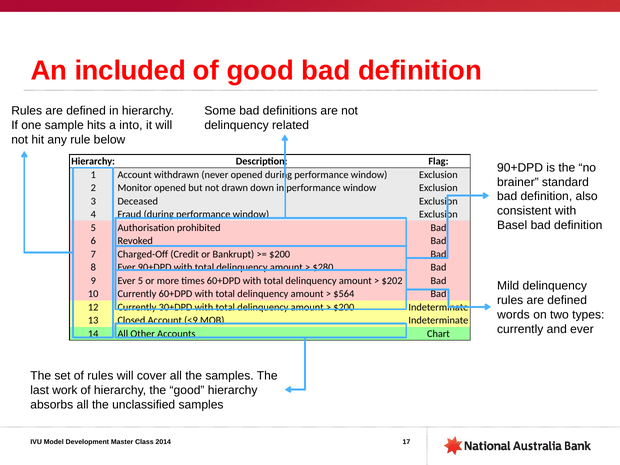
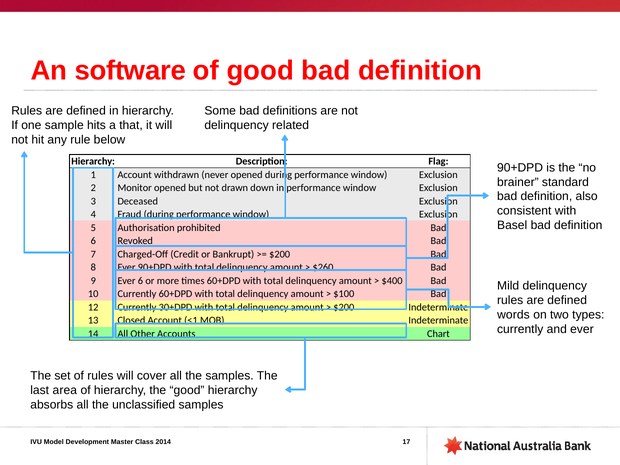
included: included -> software
into: into -> that
$280: $280 -> $260
Ever 5: 5 -> 6
$202: $202 -> $400
$564: $564 -> $100
<9: <9 -> <1
work: work -> area
